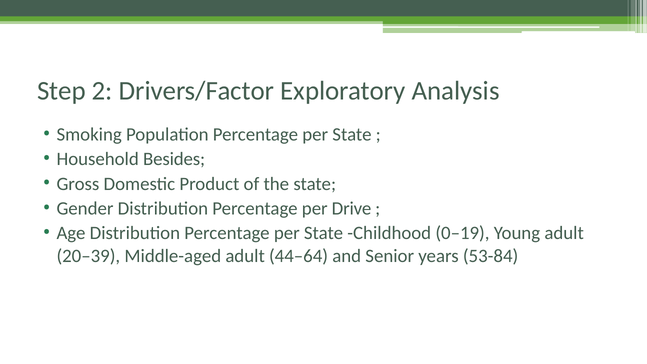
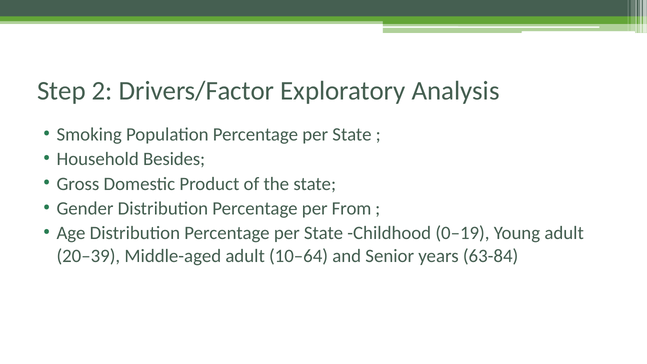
Drive: Drive -> From
44–64: 44–64 -> 10–64
53-84: 53-84 -> 63-84
